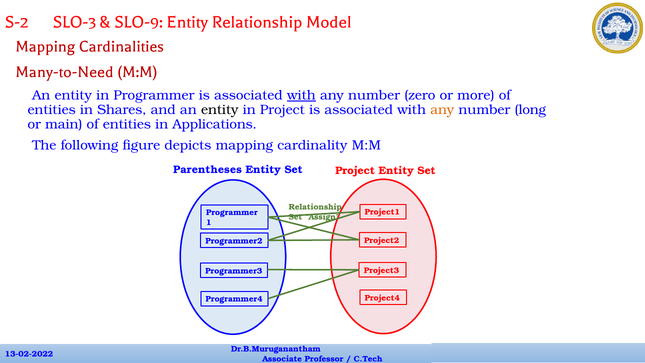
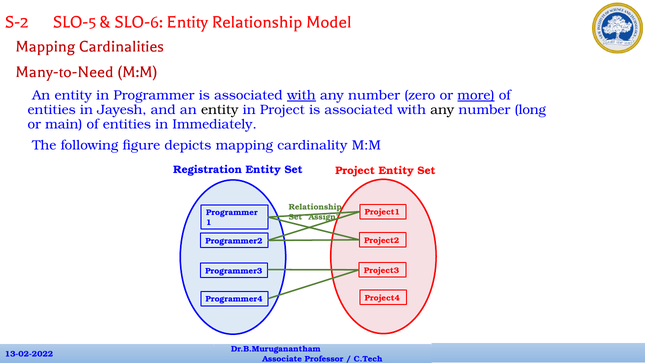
SLO-3: SLO-3 -> SLO-5
SLO-9: SLO-9 -> SLO-6
more underline: none -> present
Shares: Shares -> Jayesh
any at (442, 110) colour: orange -> black
Applications: Applications -> Immediately
Parentheses: Parentheses -> Registration
